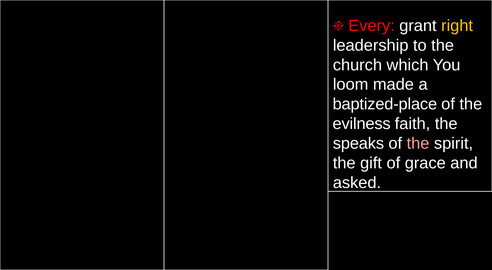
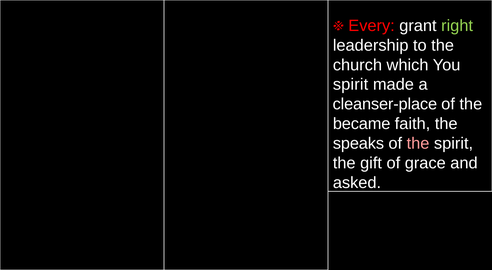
right colour: yellow -> light green
loom at (351, 85): loom -> spirit
baptized-place: baptized-place -> cleanser-place
evilness: evilness -> became
